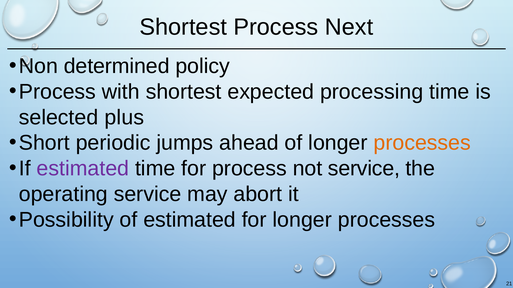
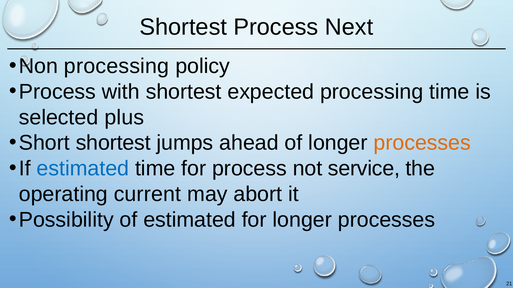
Non determined: determined -> processing
Short periodic: periodic -> shortest
estimated at (83, 169) colour: purple -> blue
operating service: service -> current
